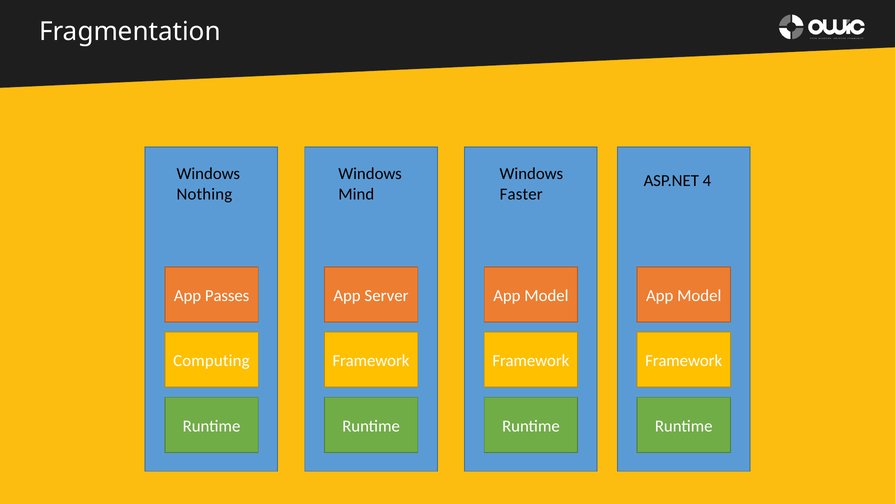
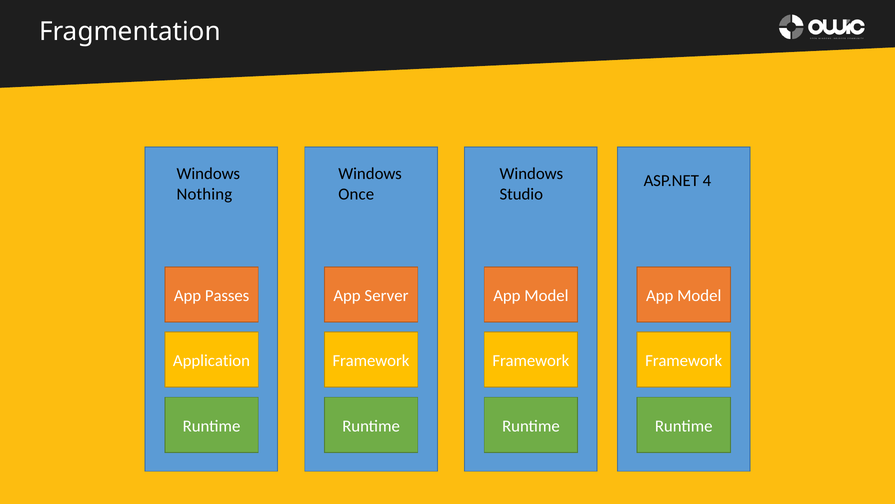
Mind: Mind -> Once
Faster: Faster -> Studio
Computing: Computing -> Application
